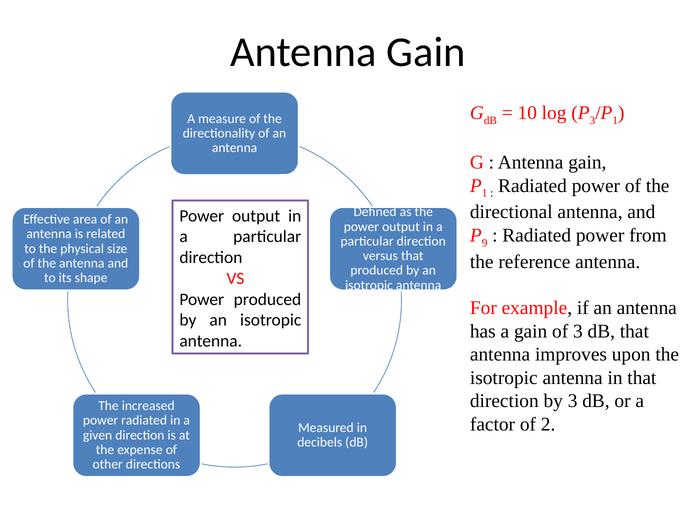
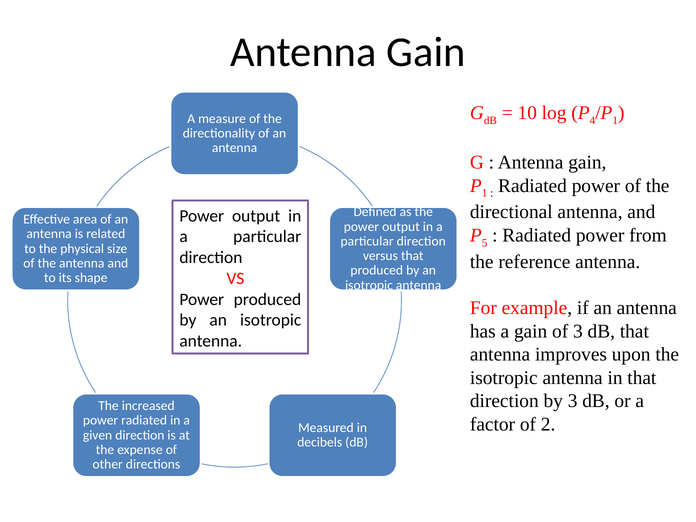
3 at (593, 120): 3 -> 4
9: 9 -> 5
